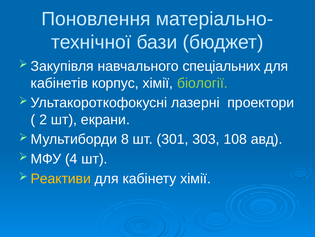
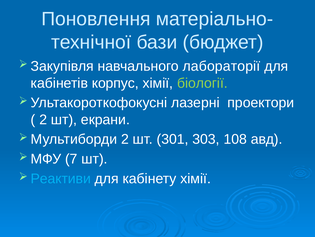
спеціальних: спеціальних -> лабораторії
Мультиборди 8: 8 -> 2
4: 4 -> 7
Реактиви colour: yellow -> light blue
